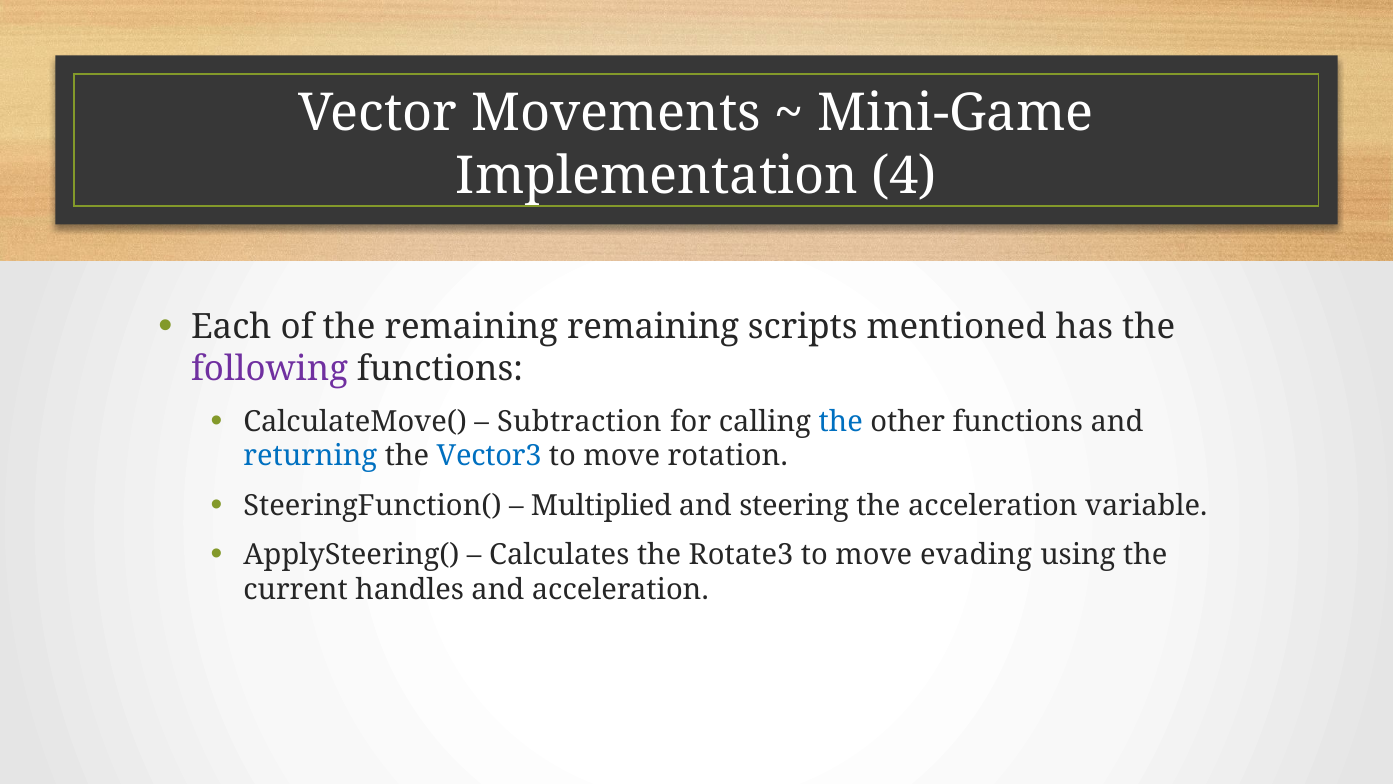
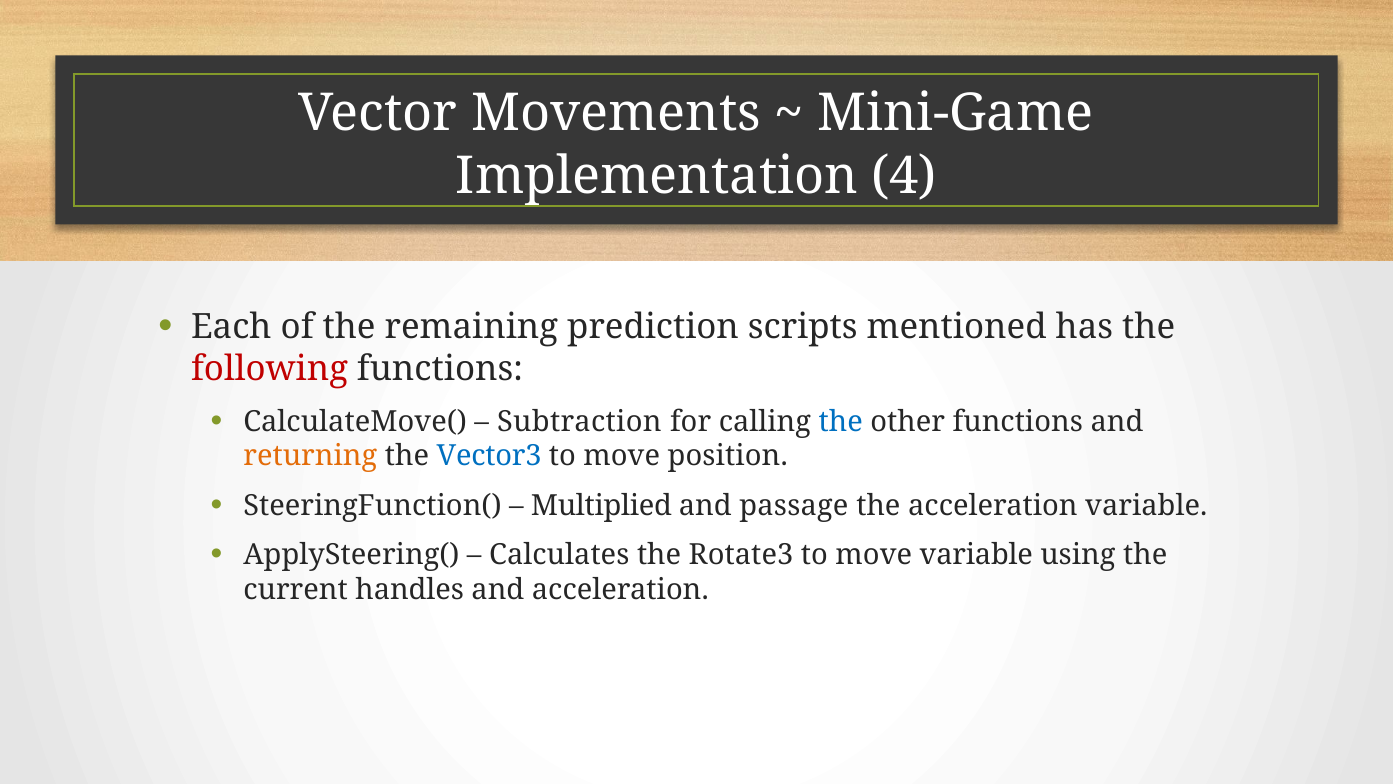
remaining remaining: remaining -> prediction
following colour: purple -> red
returning colour: blue -> orange
rotation: rotation -> position
steering: steering -> passage
move evading: evading -> variable
